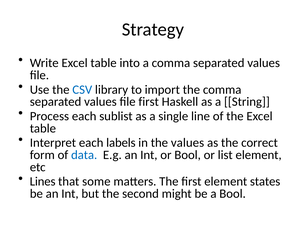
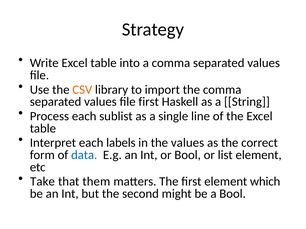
CSV colour: blue -> orange
Lines: Lines -> Take
some: some -> them
states: states -> which
